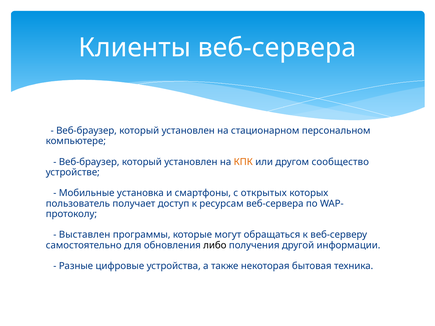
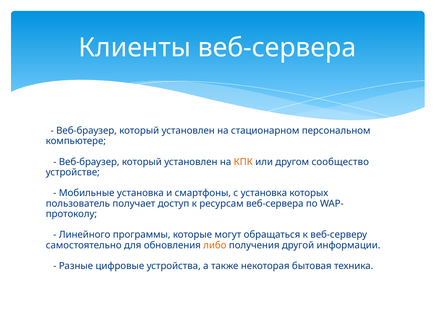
с открытых: открытых -> установка
Выставлен: Выставлен -> Линейного
либо colour: black -> orange
